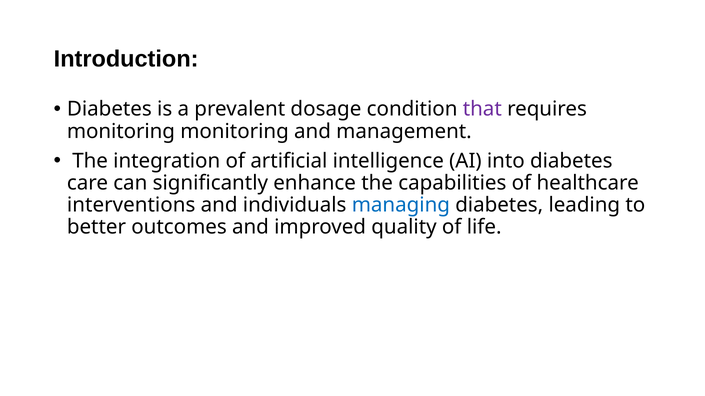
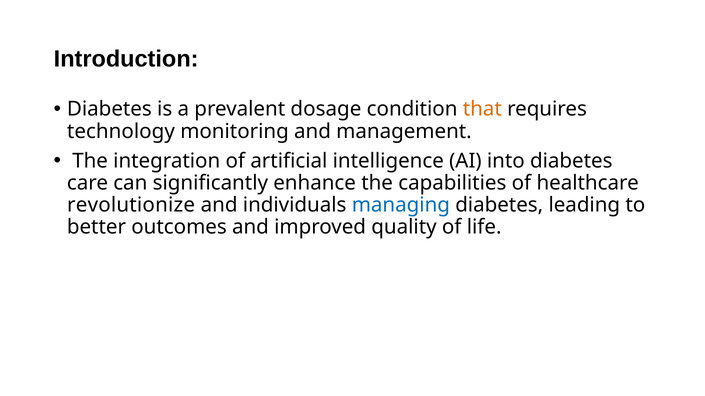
that colour: purple -> orange
monitoring at (121, 131): monitoring -> technology
interventions: interventions -> revolutionize
